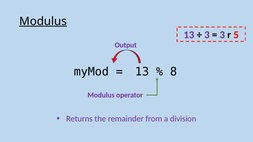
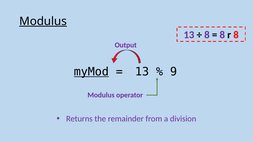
3 at (207, 35): 3 -> 8
3 at (222, 35): 3 -> 8
r 5: 5 -> 8
myMod underline: none -> present
8: 8 -> 9
